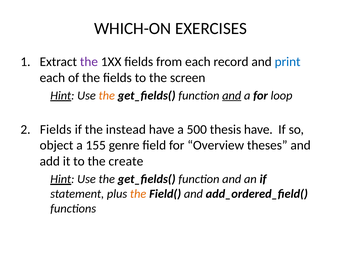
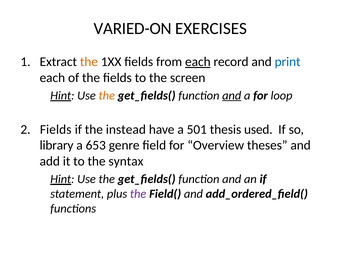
WHICH-ON: WHICH-ON -> VARIED-ON
the at (89, 62) colour: purple -> orange
each at (198, 62) underline: none -> present
500: 500 -> 501
thesis have: have -> used
object: object -> library
155: 155 -> 653
create: create -> syntax
the at (138, 194) colour: orange -> purple
